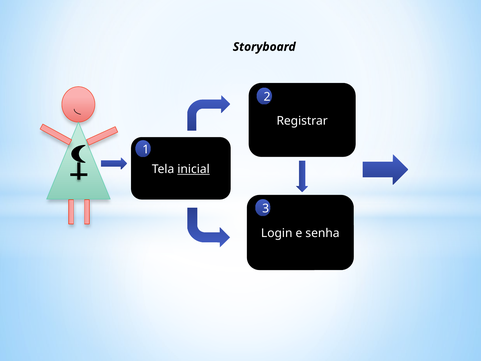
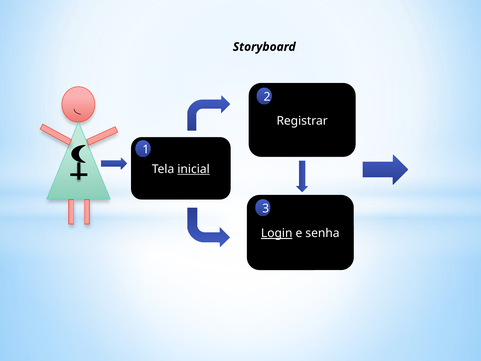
Login underline: none -> present
